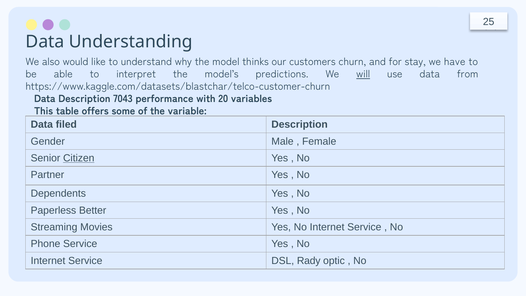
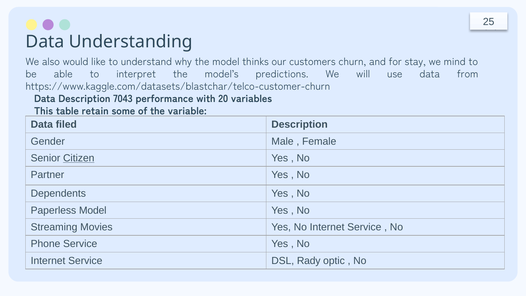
have: have -> mind
will underline: present -> none
offers: offers -> retain
Paperless Better: Better -> Model
